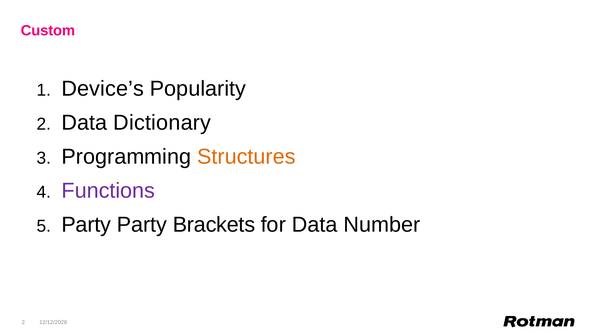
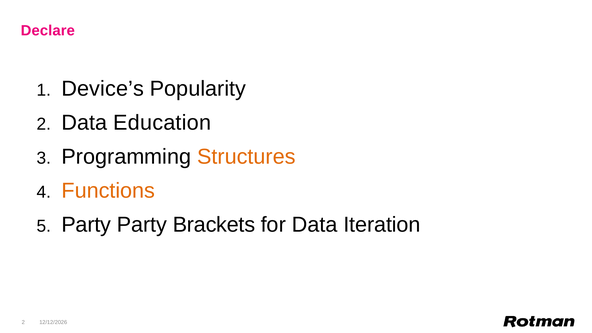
Custom: Custom -> Declare
Dictionary: Dictionary -> Education
Functions colour: purple -> orange
Number: Number -> Iteration
